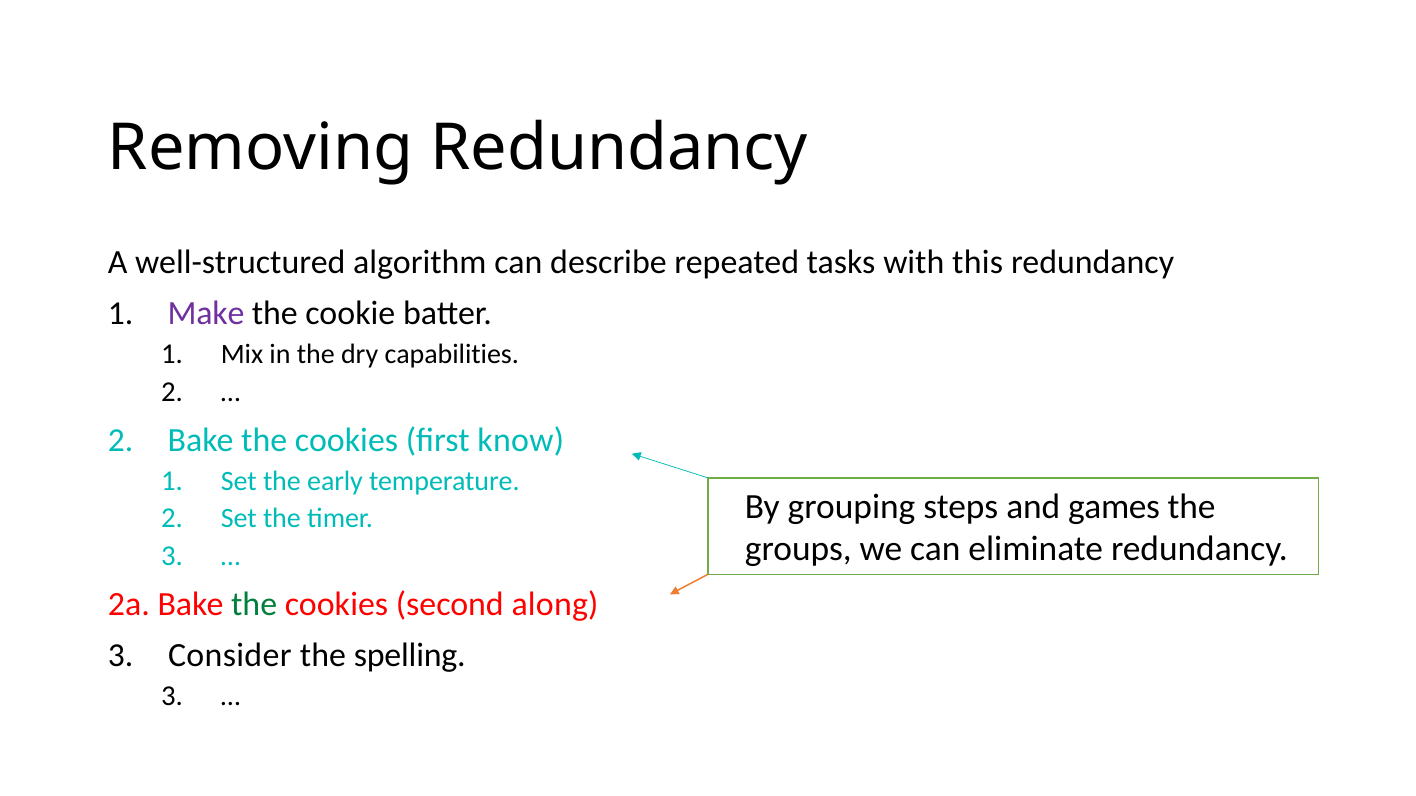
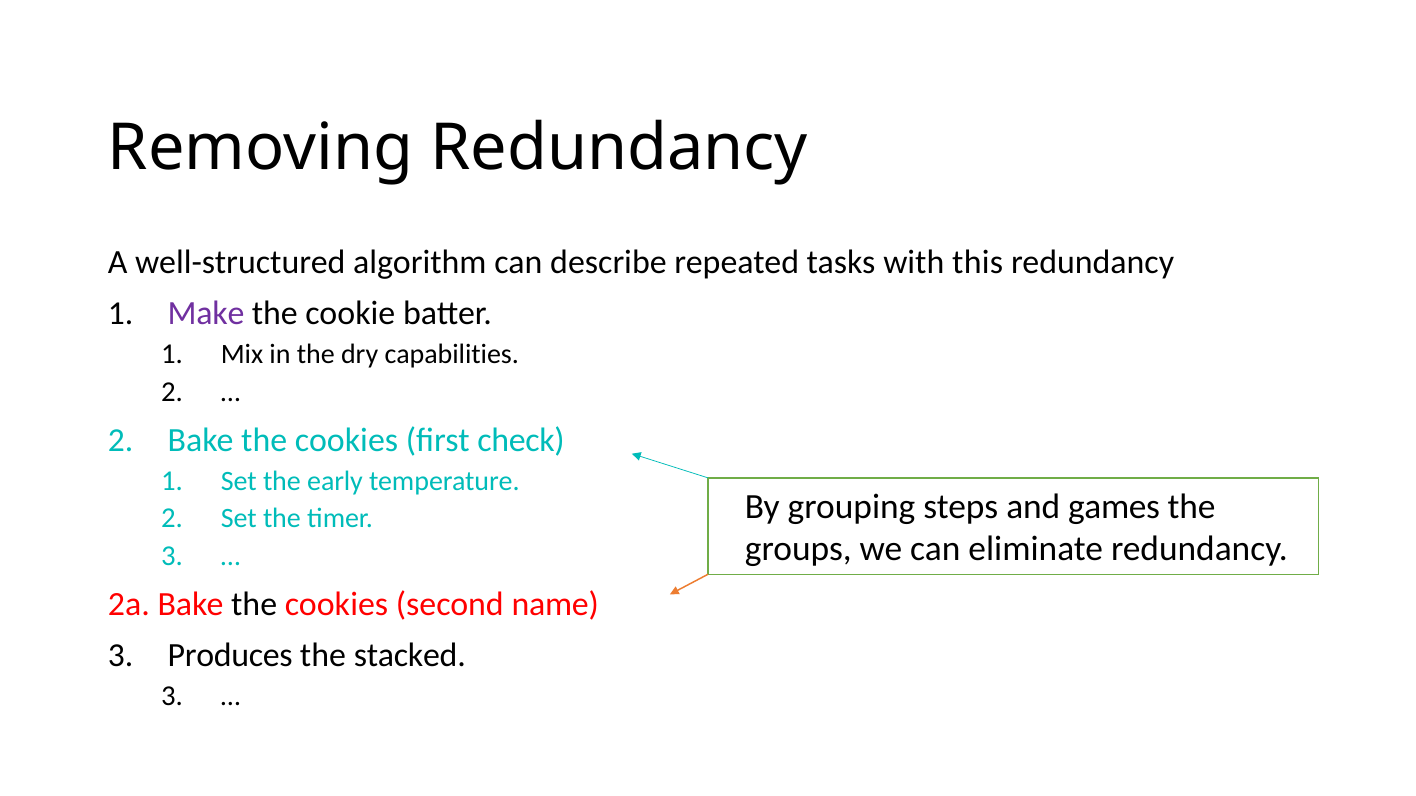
know: know -> check
the at (254, 605) colour: green -> black
along: along -> name
Consider: Consider -> Produces
spelling: spelling -> stacked
